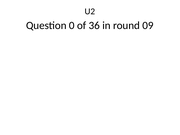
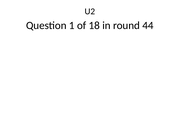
0: 0 -> 1
36: 36 -> 18
09: 09 -> 44
